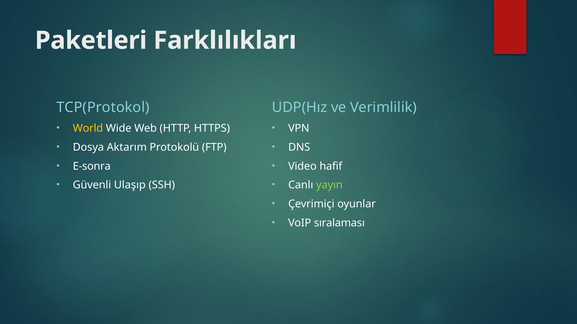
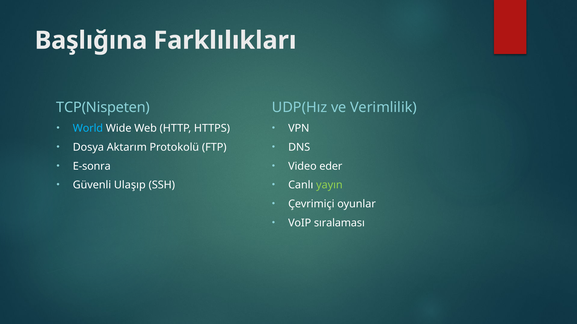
Paketleri: Paketleri -> Başlığına
TCP(Protokol: TCP(Protokol -> TCP(Nispeten
World colour: yellow -> light blue
hafif: hafif -> eder
